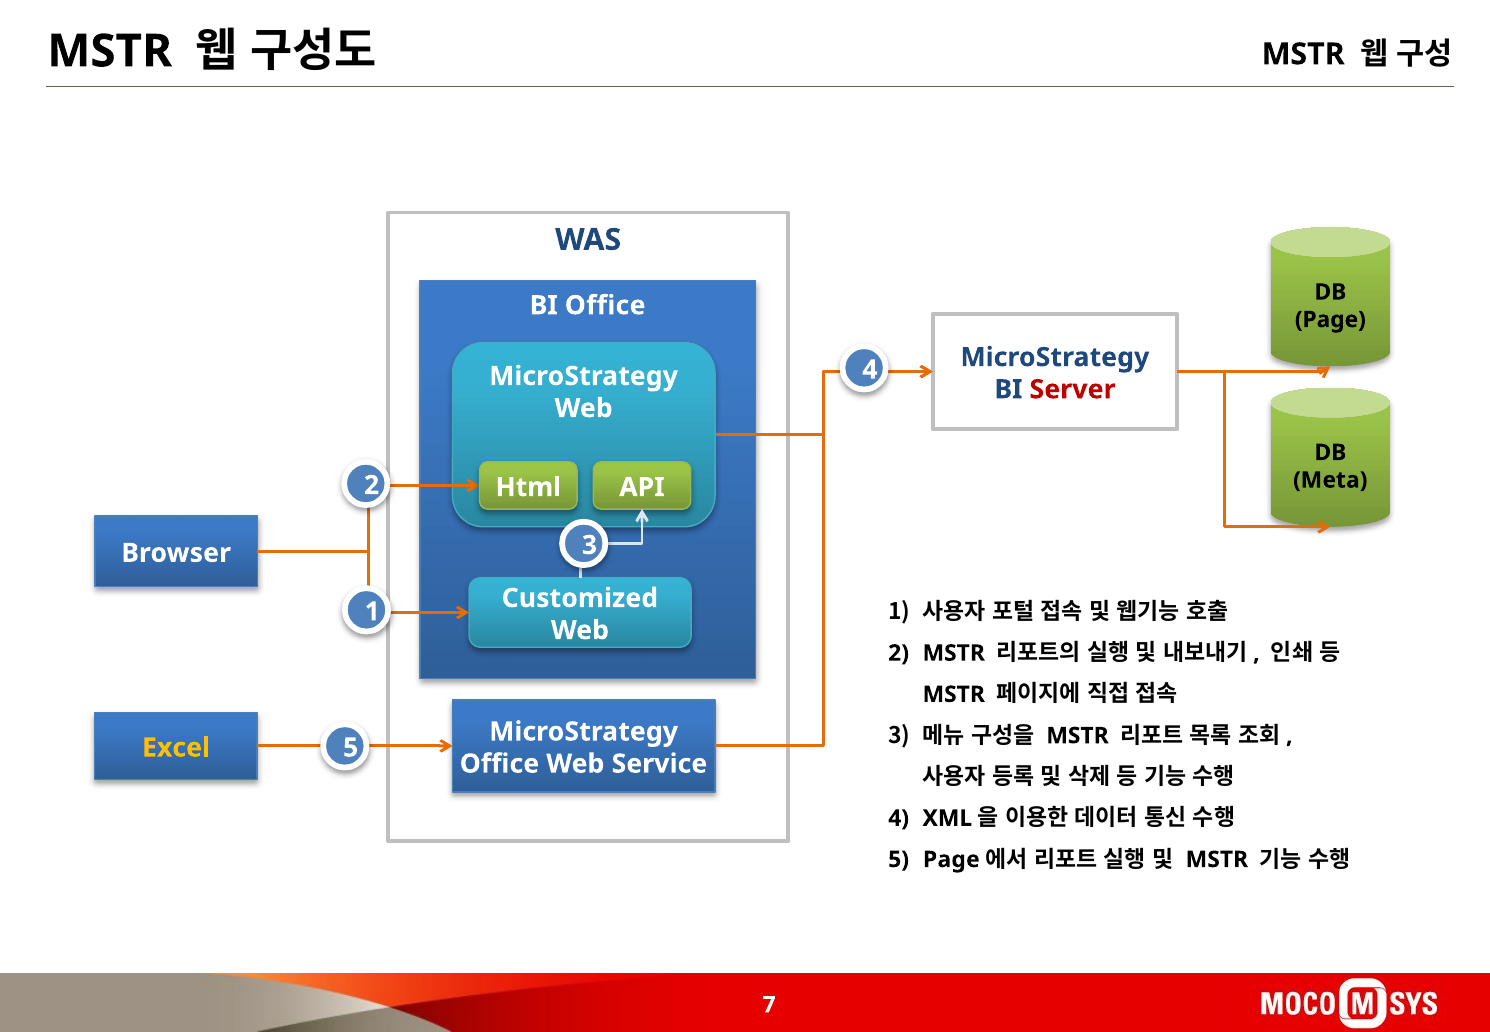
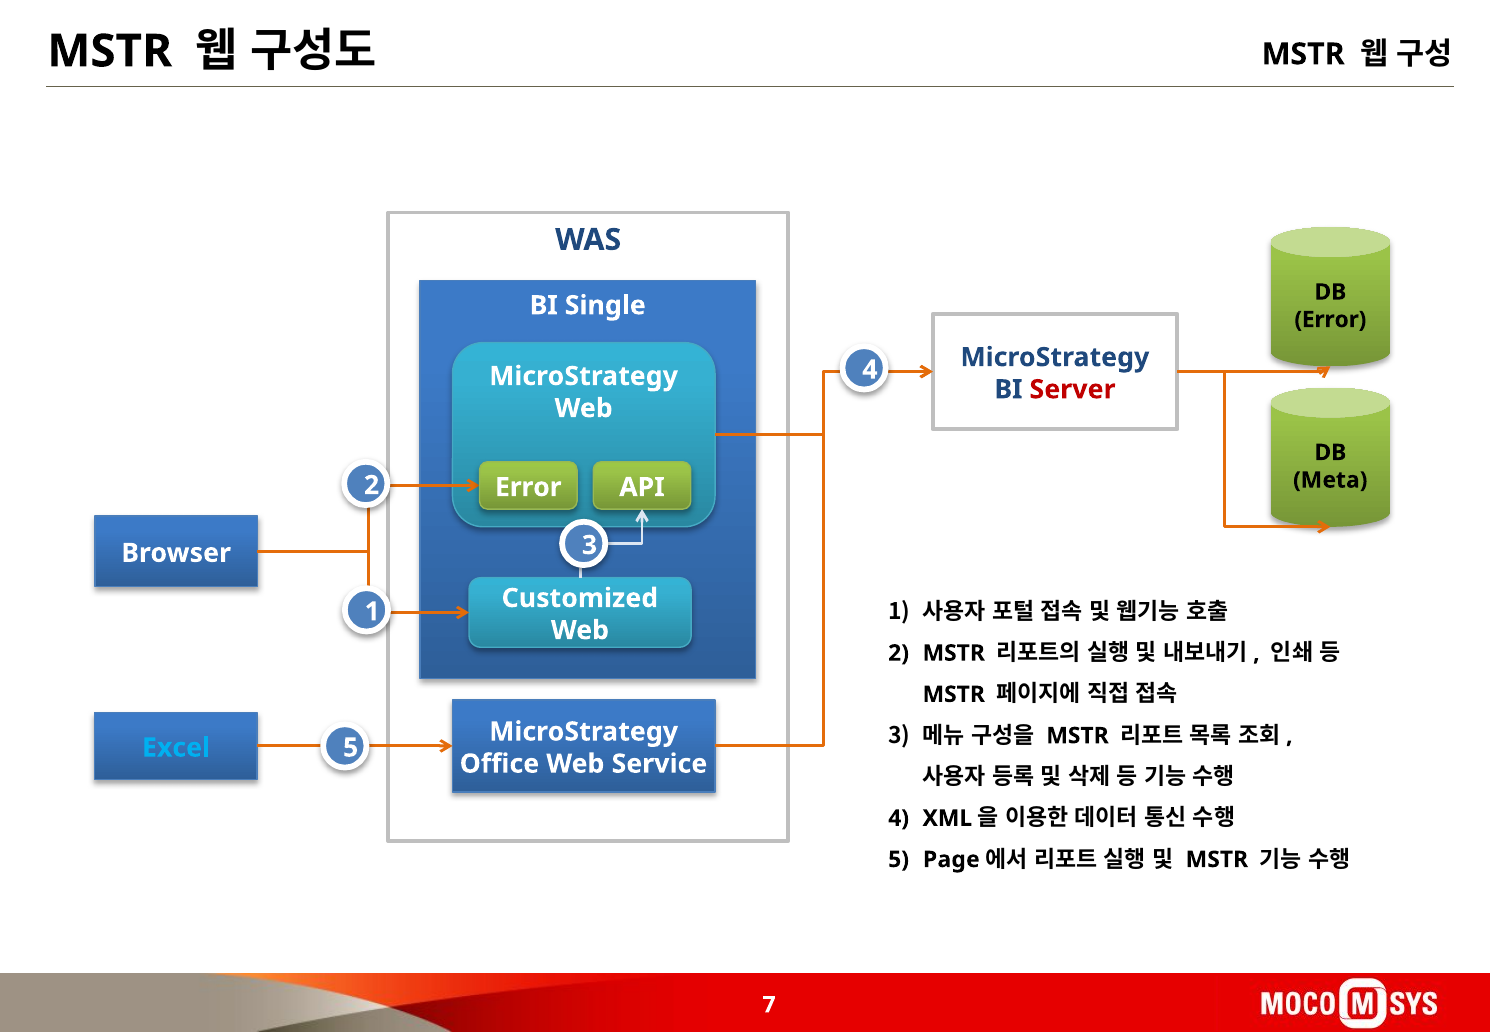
BI Office: Office -> Single
Page at (1330, 320): Page -> Error
Html at (528, 487): Html -> Error
Excel colour: yellow -> light blue
